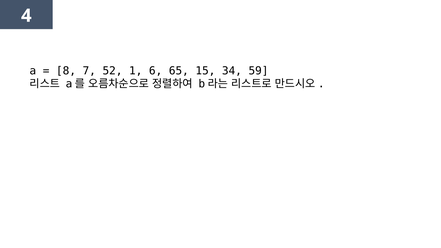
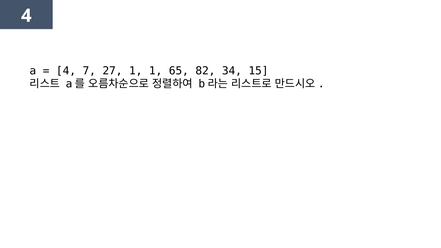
8 at (66, 71): 8 -> 4
52: 52 -> 27
1 6: 6 -> 1
15: 15 -> 82
59: 59 -> 15
